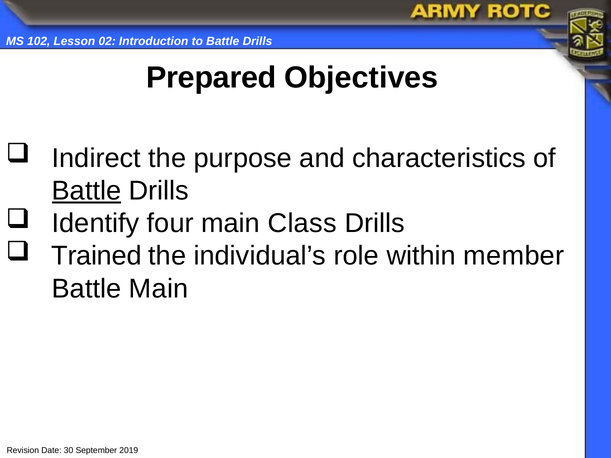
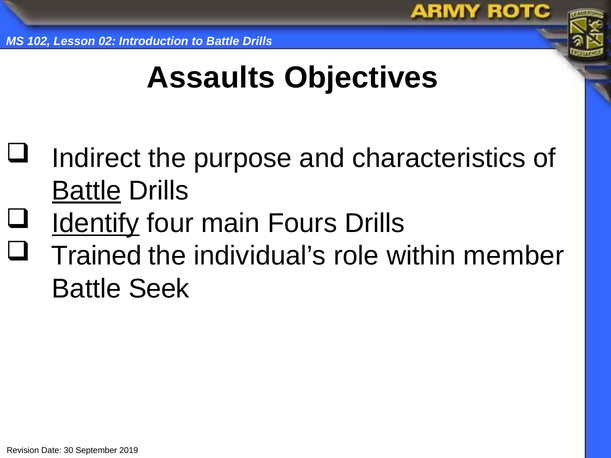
Prepared: Prepared -> Assaults
Identify underline: none -> present
Class: Class -> Fours
Battle Main: Main -> Seek
